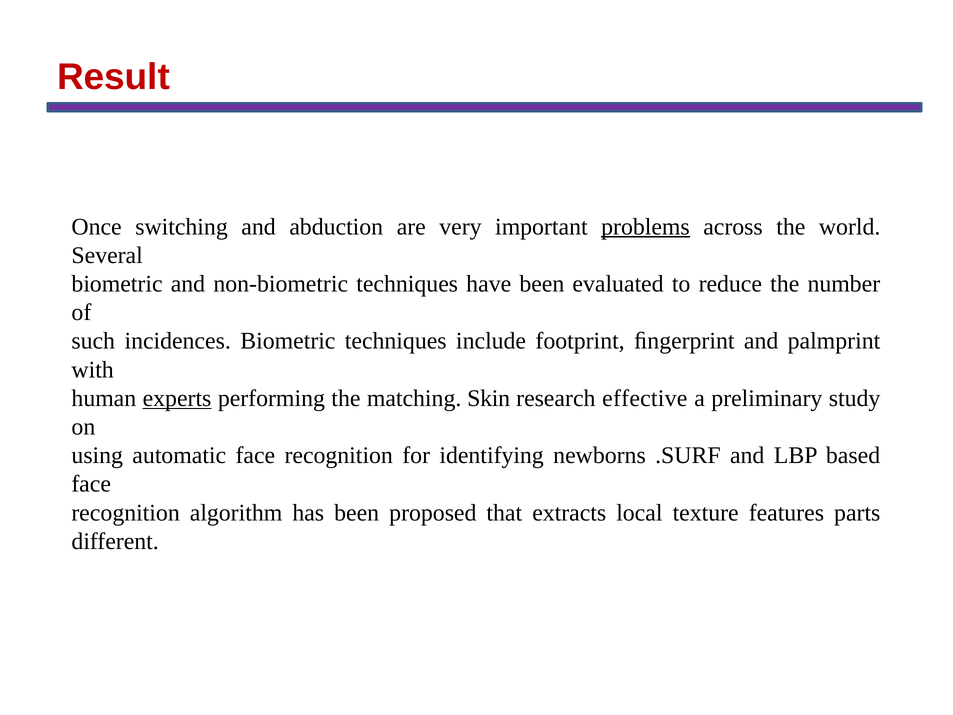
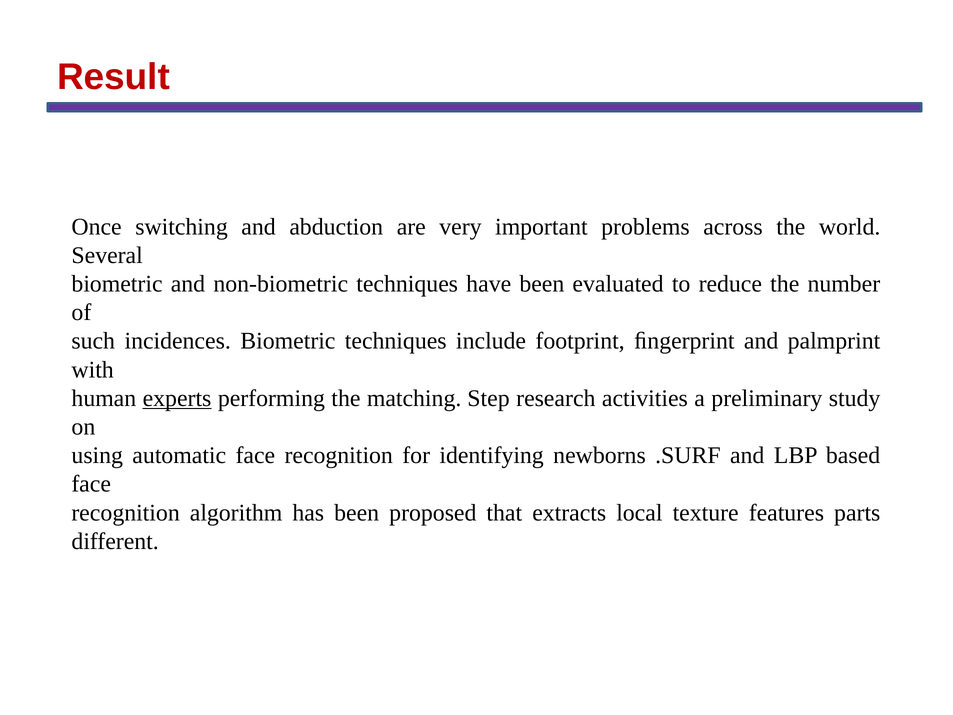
problems underline: present -> none
Skin: Skin -> Step
effective: effective -> activities
